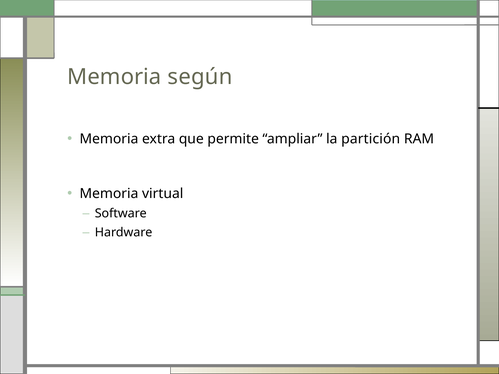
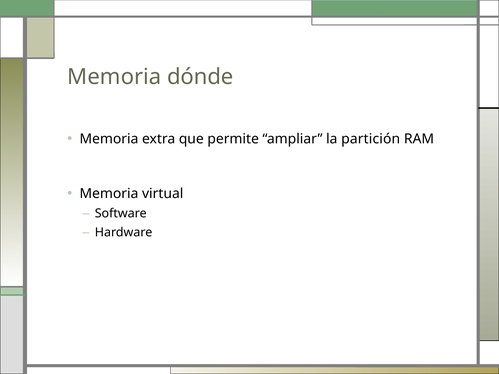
según: según -> dónde
